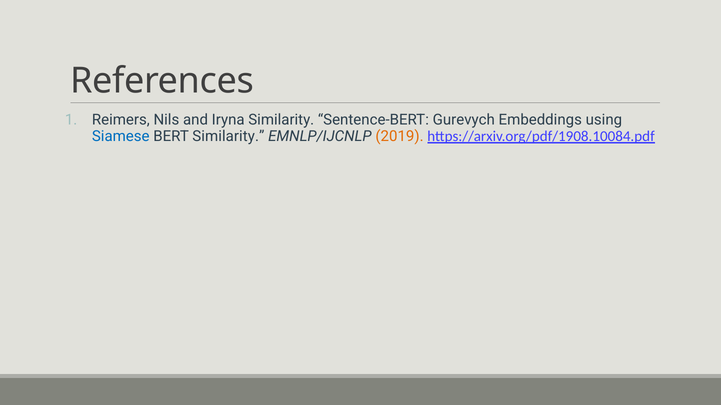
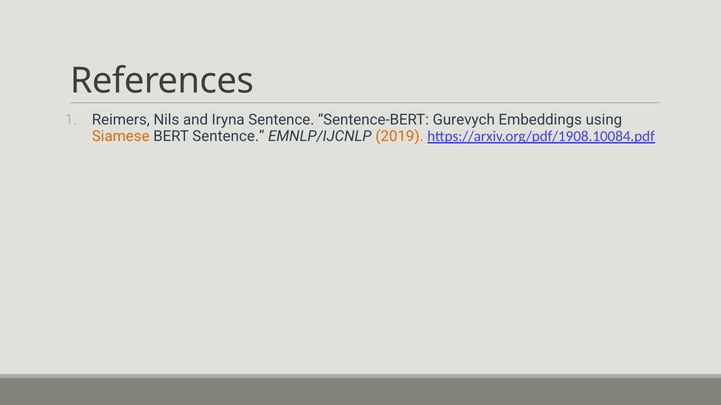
Iryna Similarity: Similarity -> Sentence
Siamese colour: blue -> orange
BERT Similarity: Similarity -> Sentence
